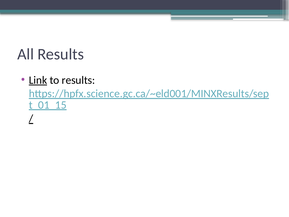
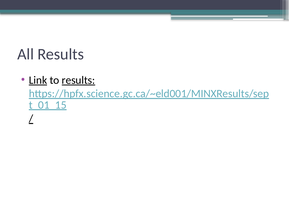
results at (78, 80) underline: none -> present
